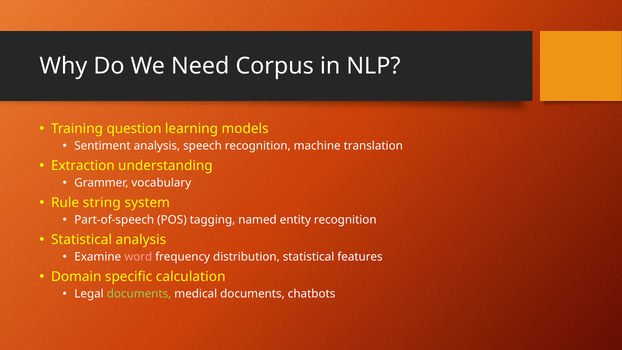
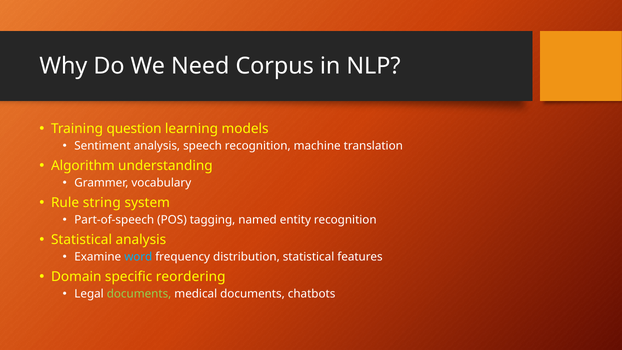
Extraction: Extraction -> Algorithm
word colour: pink -> light blue
calculation: calculation -> reordering
